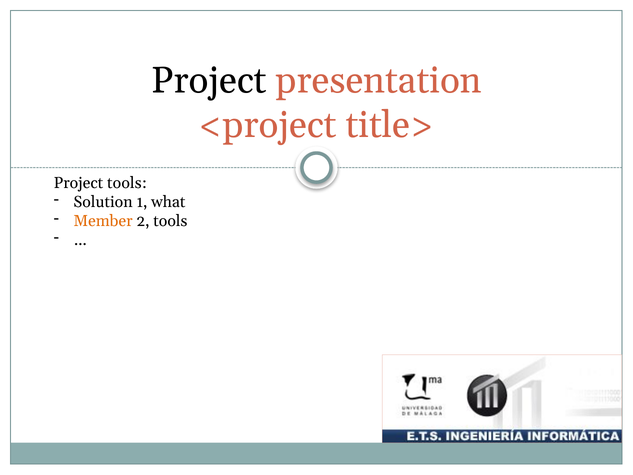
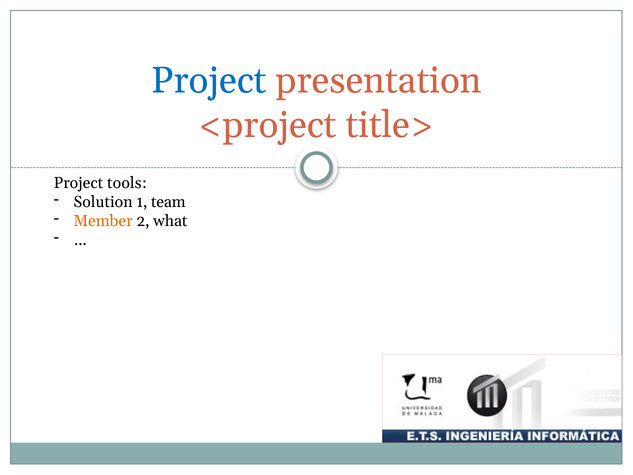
Project at (209, 81) colour: black -> blue
what: what -> team
2 tools: tools -> what
